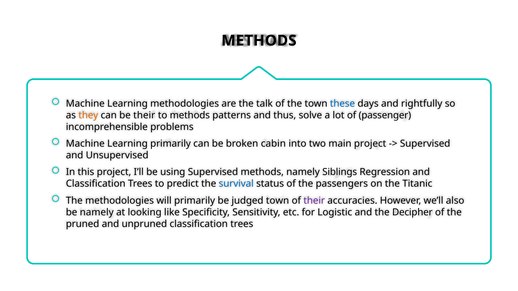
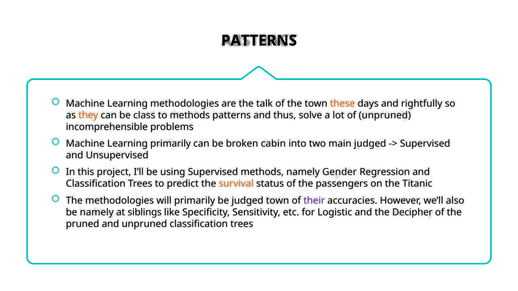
METHODS at (259, 41): METHODS -> PATTERNS
these colour: blue -> orange
be their: their -> class
of passenger: passenger -> unpruned
main project: project -> judged
Siblings: Siblings -> Gender
survival colour: blue -> orange
looking: looking -> siblings
